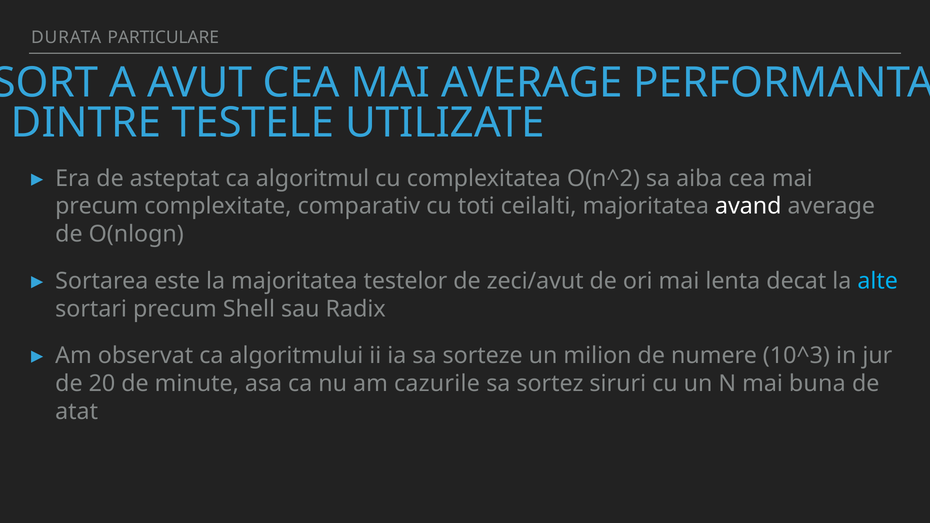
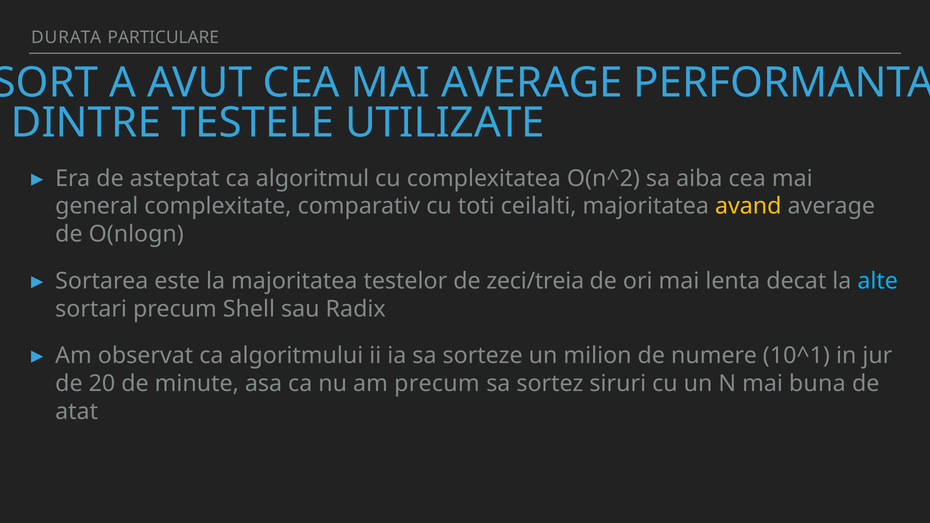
precum at (97, 206): precum -> general
avand colour: white -> yellow
zeci/avut: zeci/avut -> zeci/treia
10^3: 10^3 -> 10^1
am cazurile: cazurile -> precum
